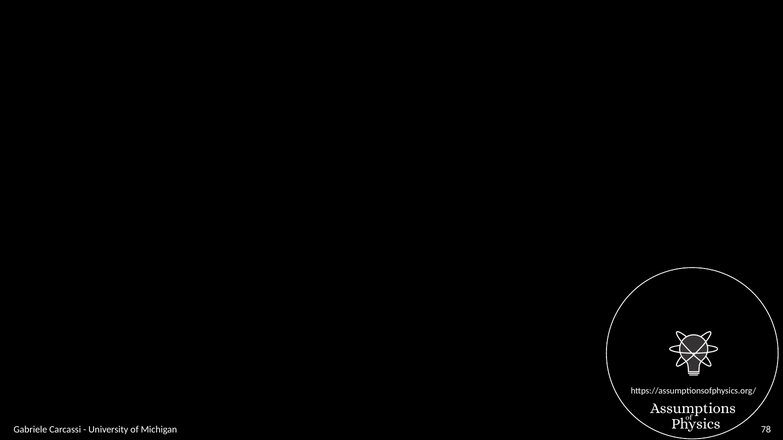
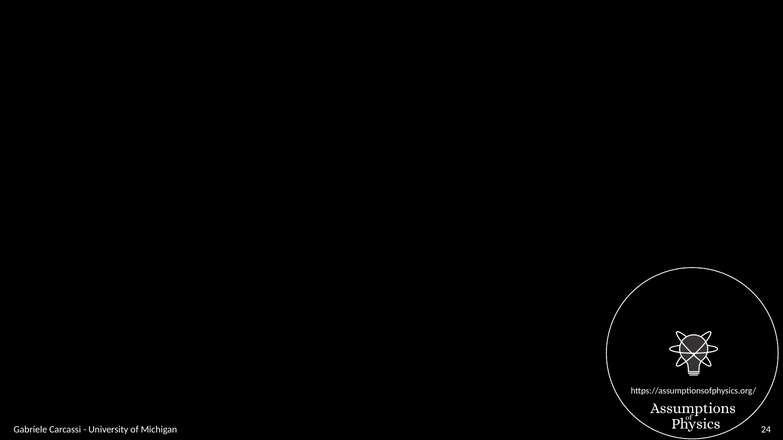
78: 78 -> 24
